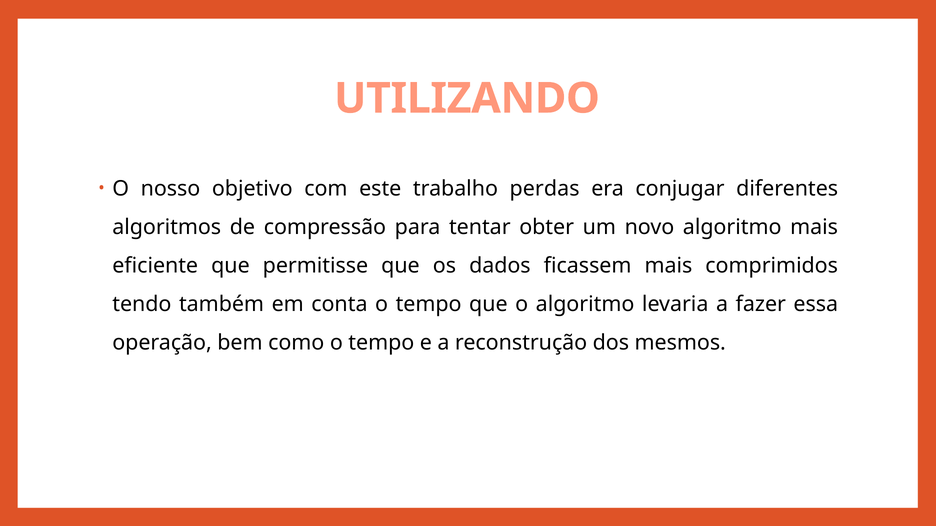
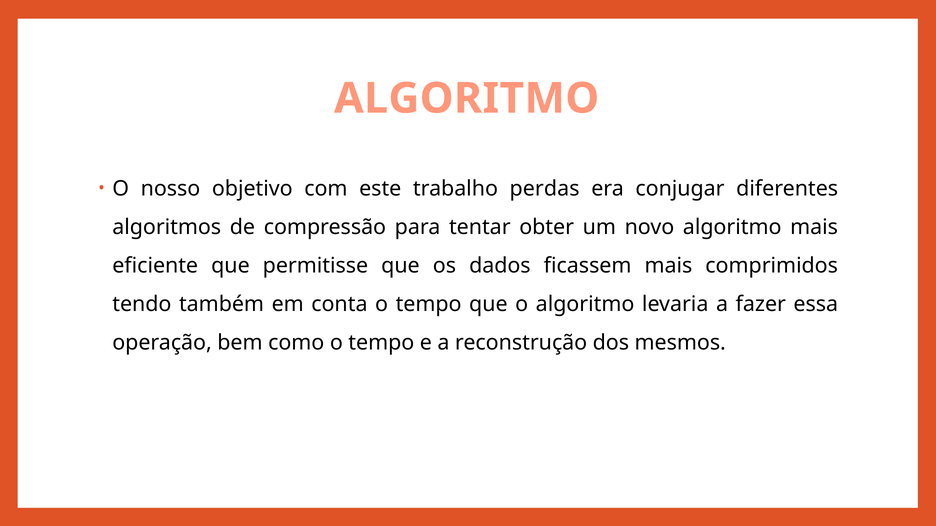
UTILIZANDO at (467, 99): UTILIZANDO -> ALGORITMO
